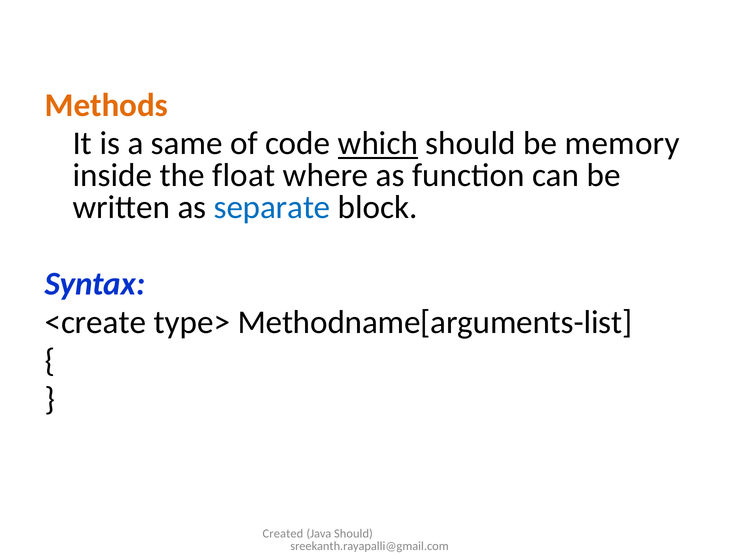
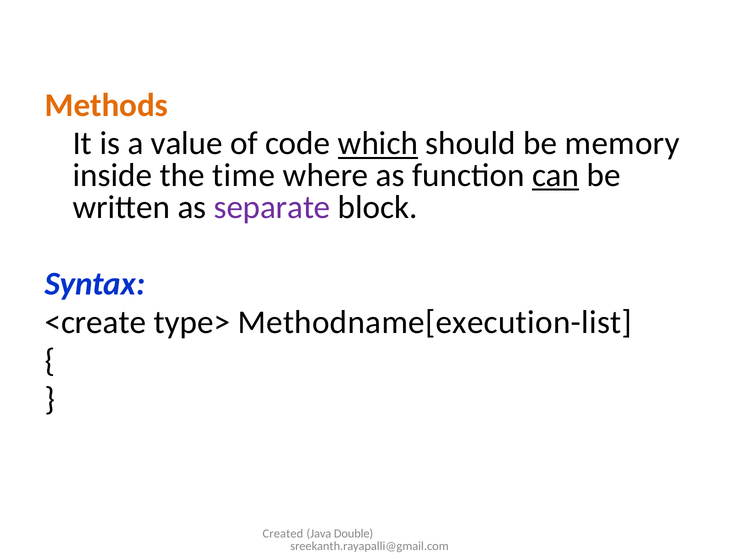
same: same -> value
float: float -> time
can underline: none -> present
separate colour: blue -> purple
Methodname[arguments-list: Methodname[arguments-list -> Methodname[execution-list
Java Should: Should -> Double
